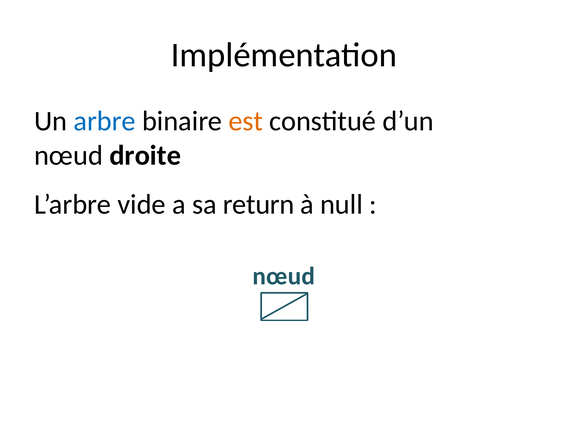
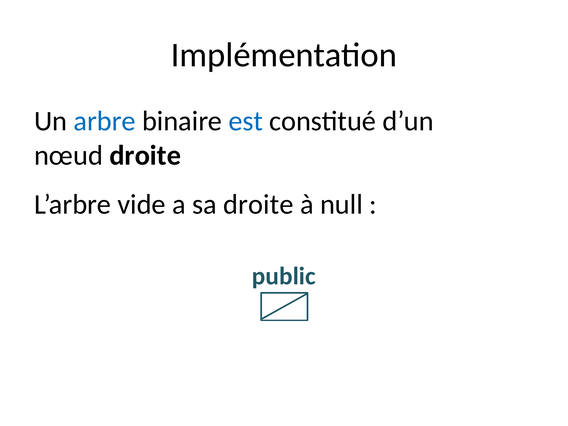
est colour: orange -> blue
sa return: return -> droite
nœud at (284, 276): nœud -> public
